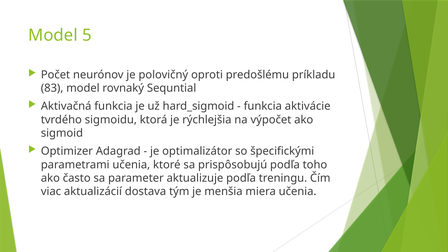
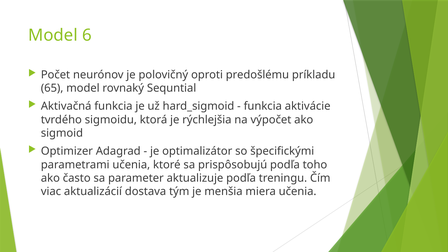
5: 5 -> 6
83: 83 -> 65
